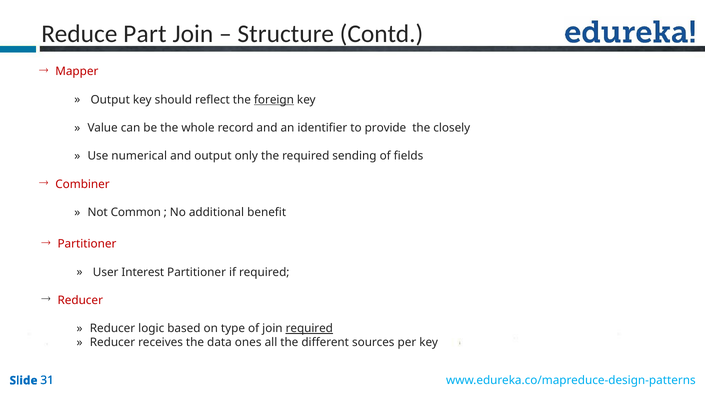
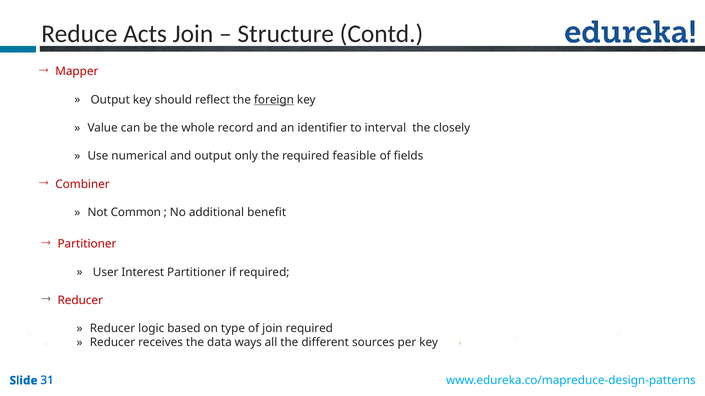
Part: Part -> Acts
provide: provide -> interval
sending: sending -> feasible
required at (309, 329) underline: present -> none
ones: ones -> ways
